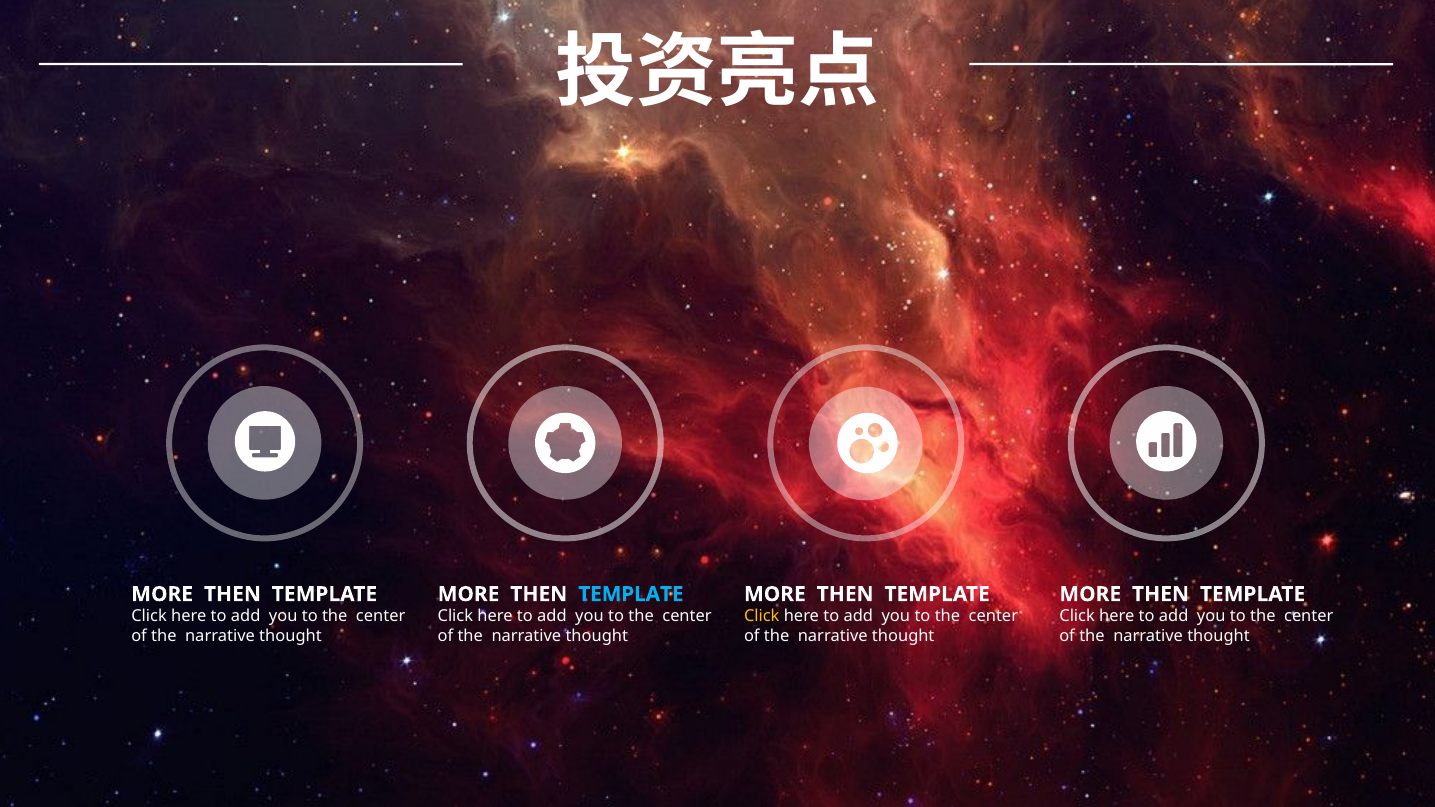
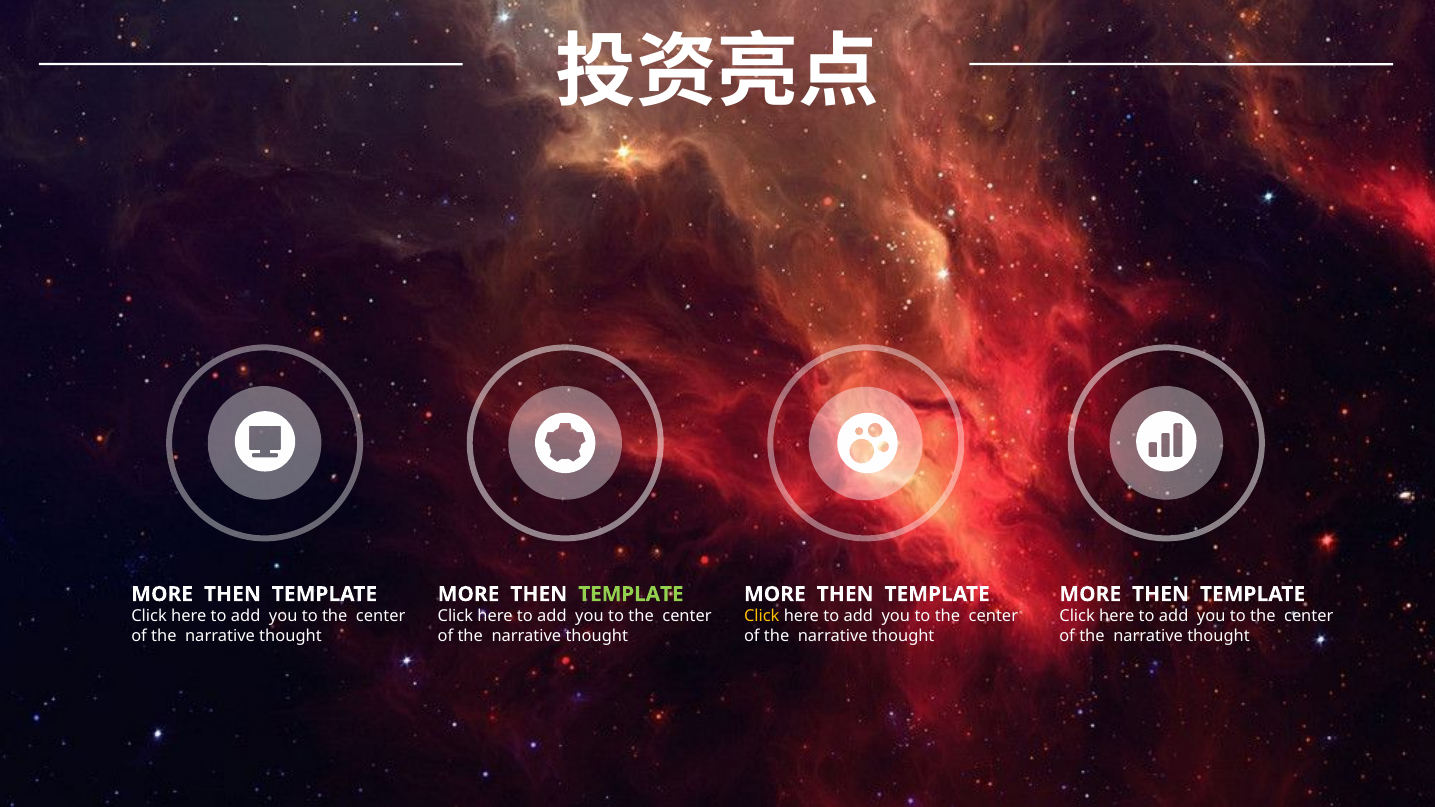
TEMPLATE at (631, 594) colour: light blue -> light green
